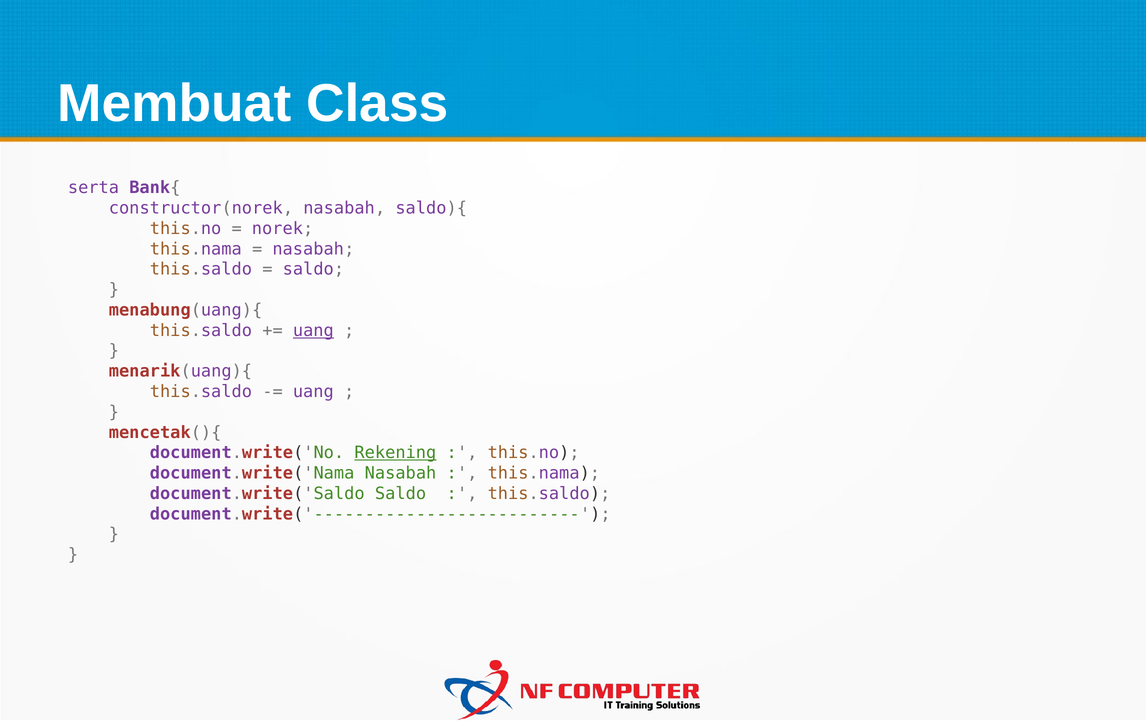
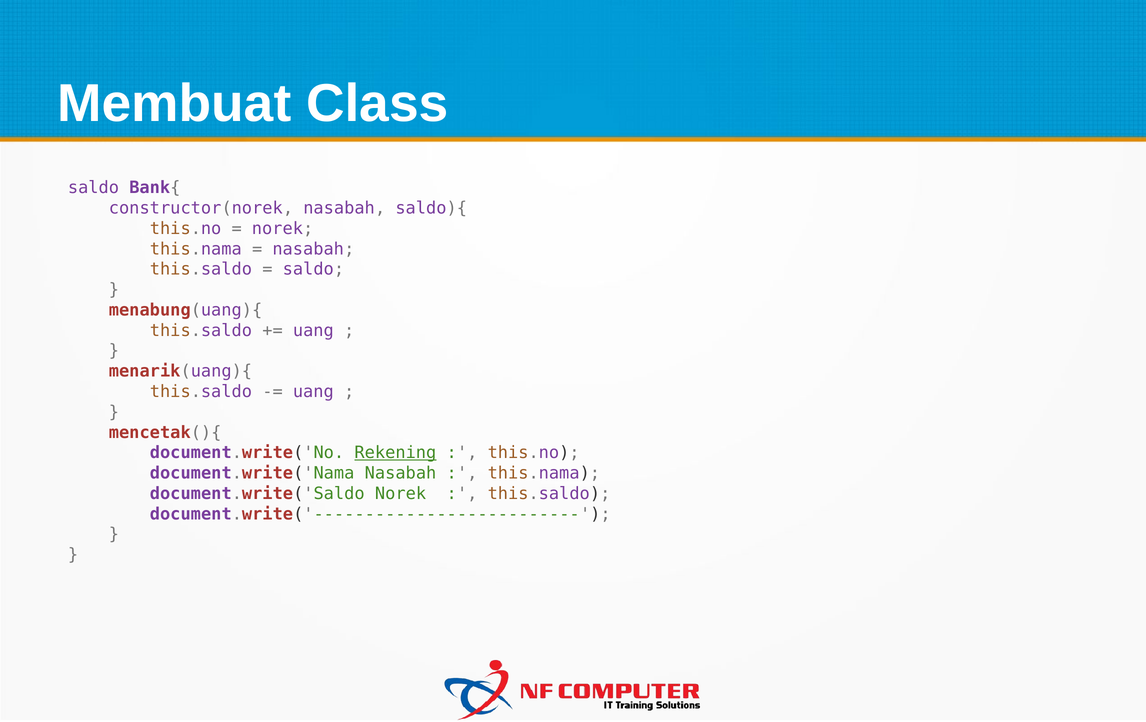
serta at (93, 188): serta -> saldo
uang at (313, 331) underline: present -> none
document.write('Saldo Saldo: Saldo -> Norek
